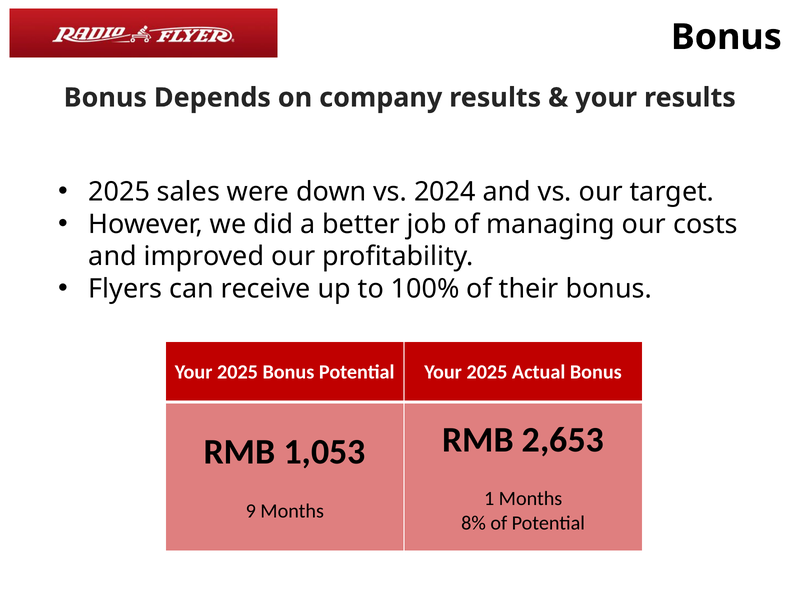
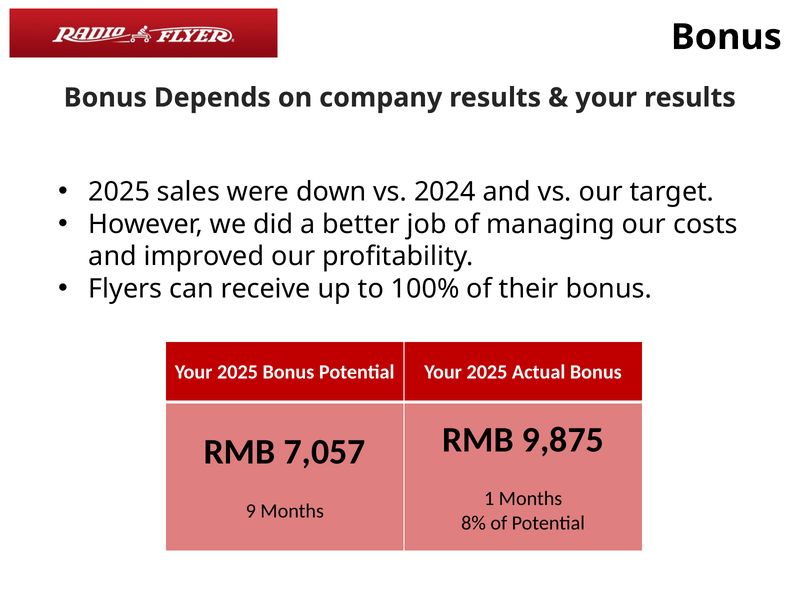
2,653: 2,653 -> 9,875
1,053: 1,053 -> 7,057
